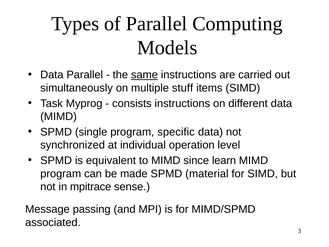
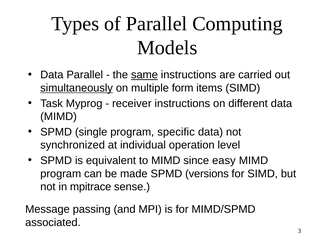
simultaneously underline: none -> present
stuff: stuff -> form
consists: consists -> receiver
learn: learn -> easy
material: material -> versions
